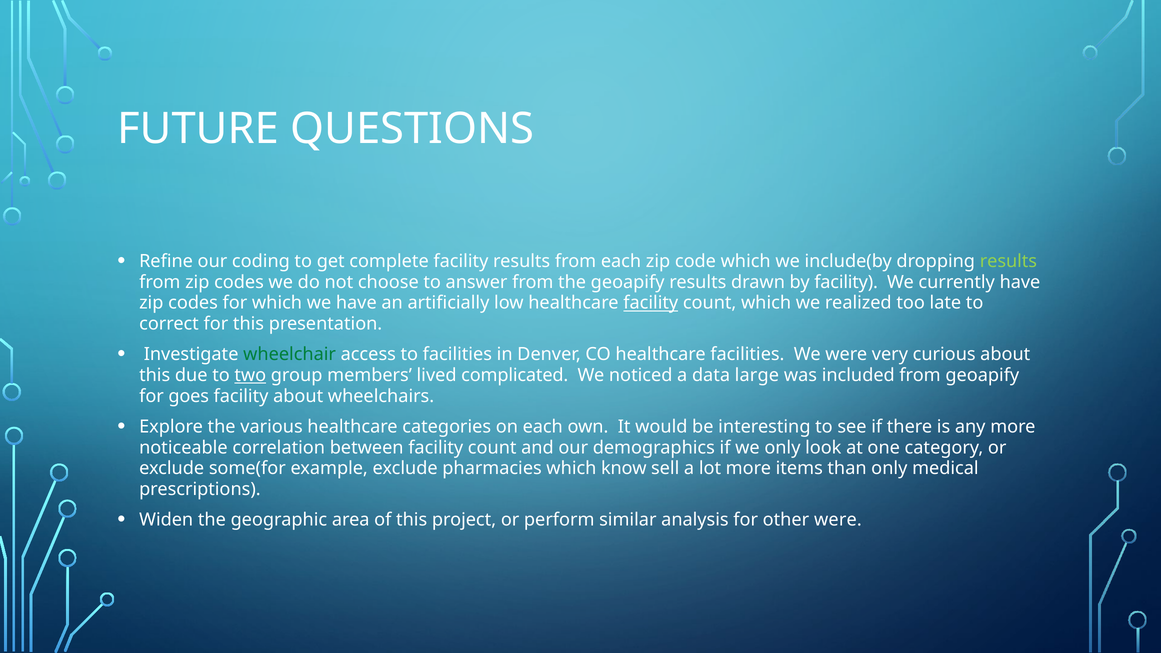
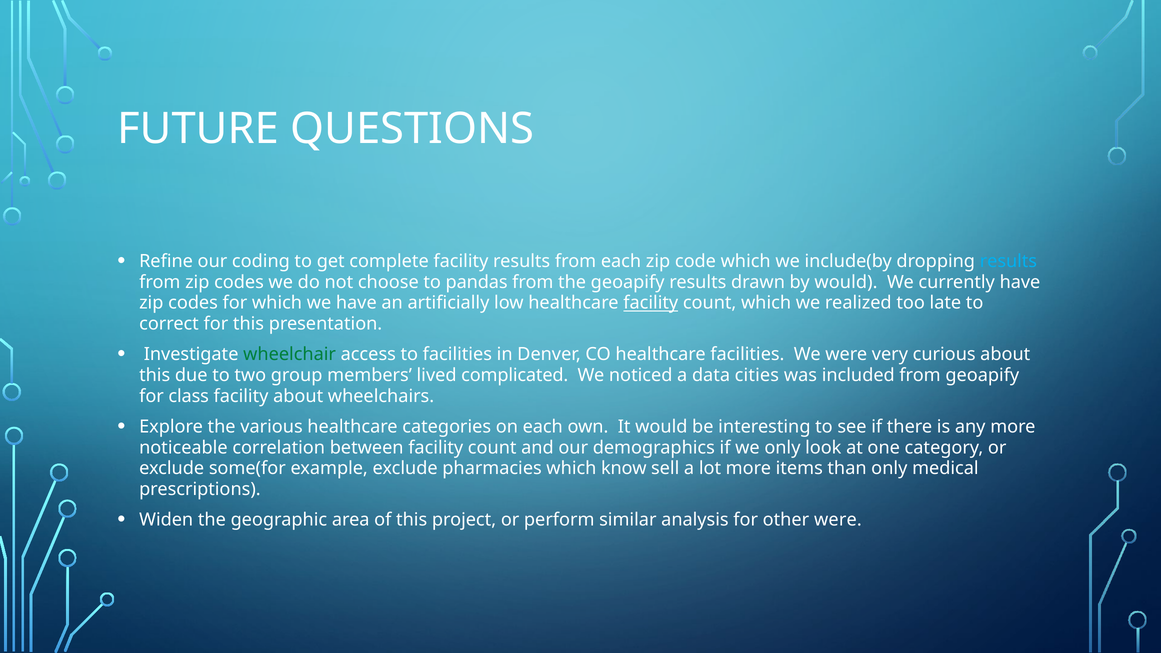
results at (1008, 261) colour: light green -> light blue
answer: answer -> pandas
by facility: facility -> would
two underline: present -> none
large: large -> cities
goes: goes -> class
